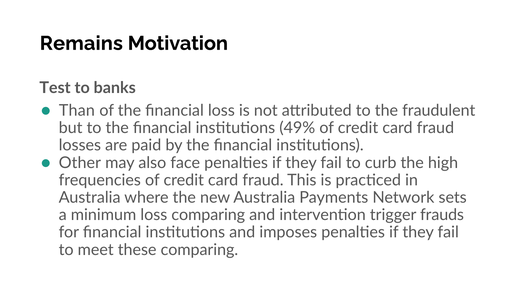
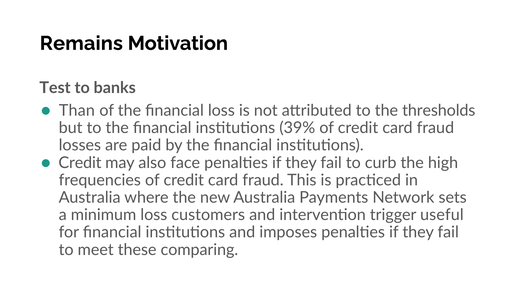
fraudulent: fraudulent -> thresholds
49%: 49% -> 39%
Other at (80, 163): Other -> Credit
loss comparing: comparing -> customers
frauds: frauds -> useful
